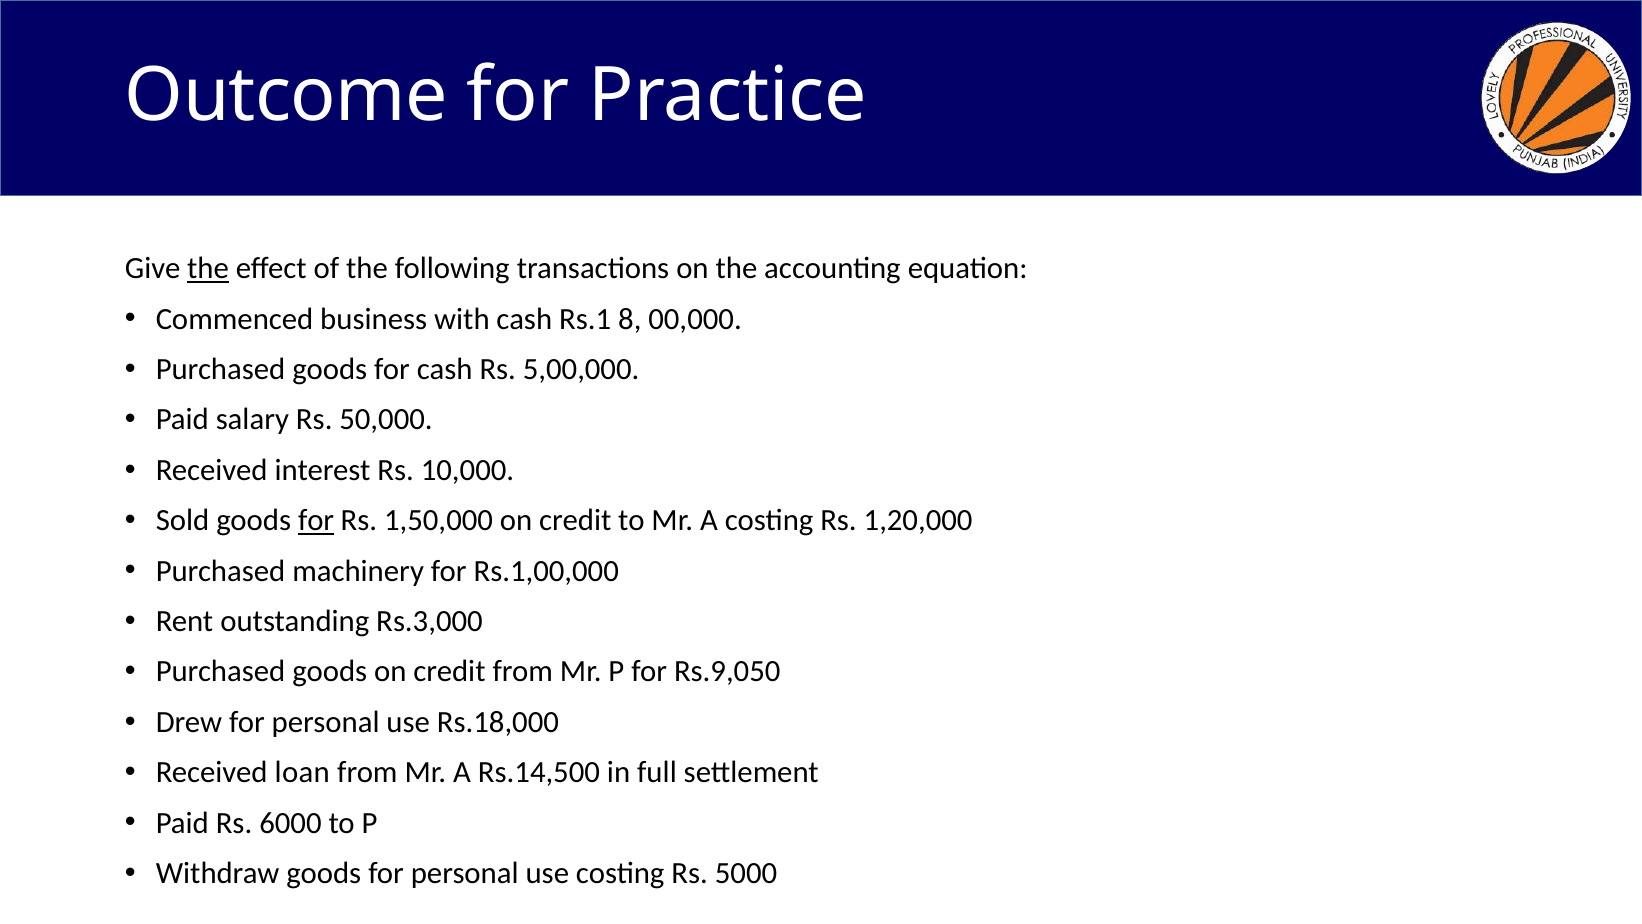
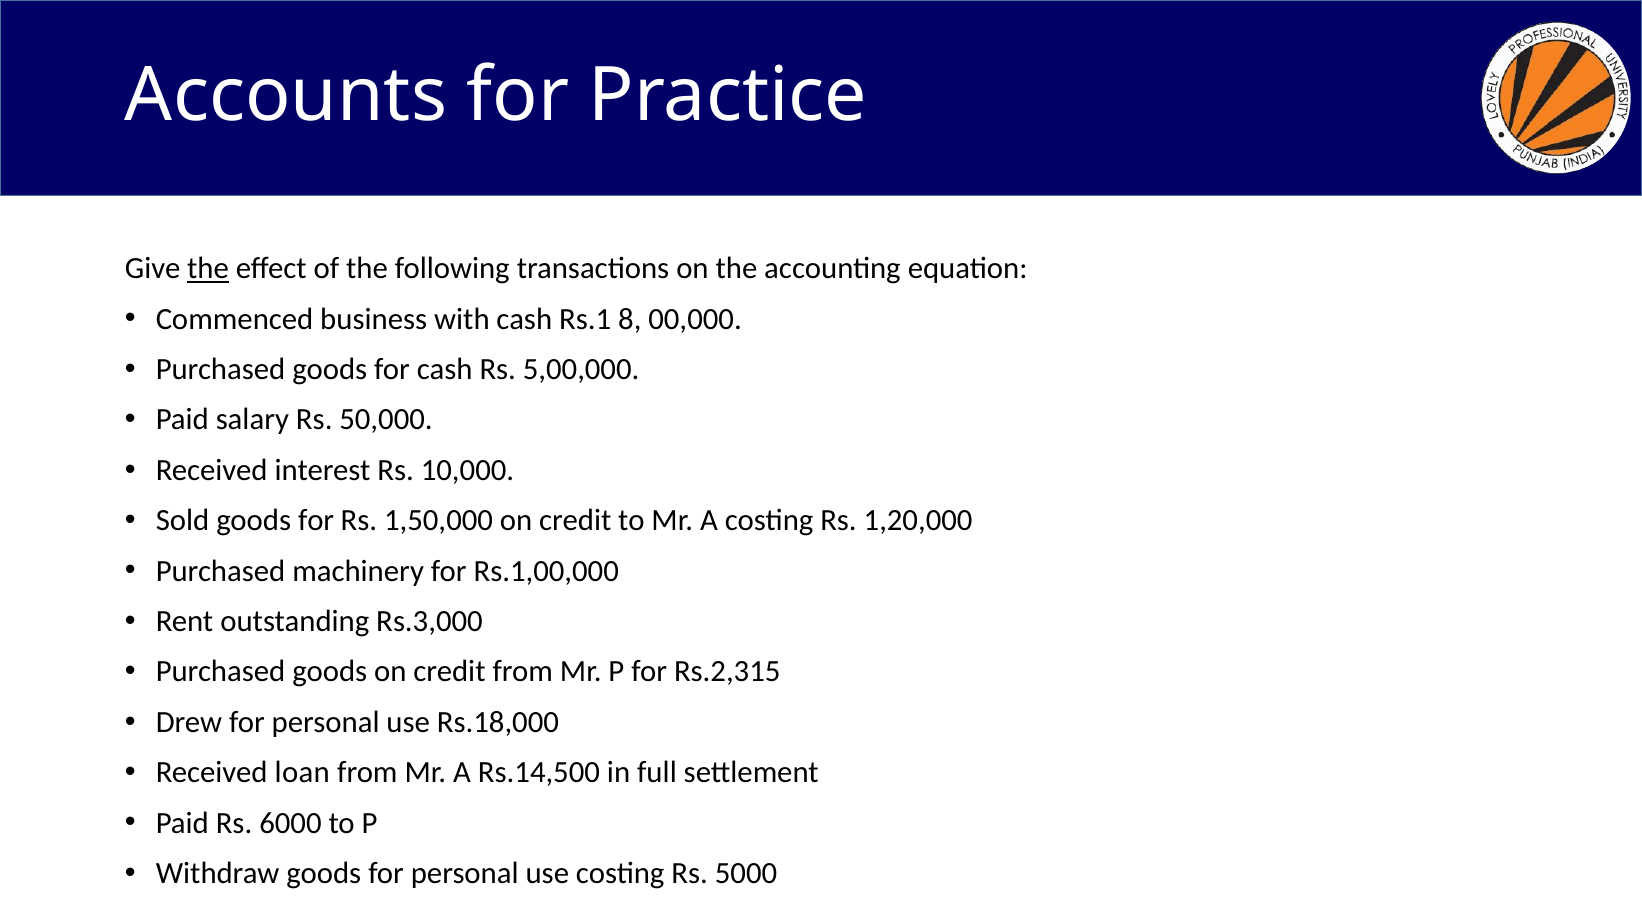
Outcome: Outcome -> Accounts
for at (316, 520) underline: present -> none
Rs.9,050: Rs.9,050 -> Rs.2,315
